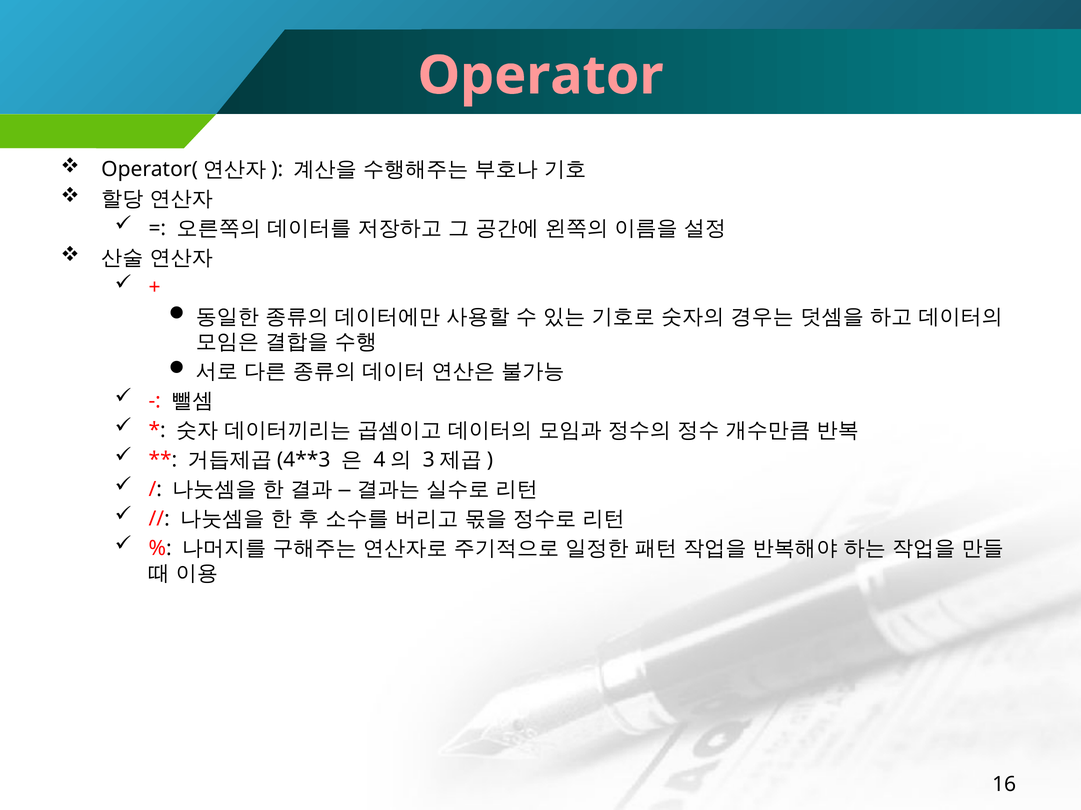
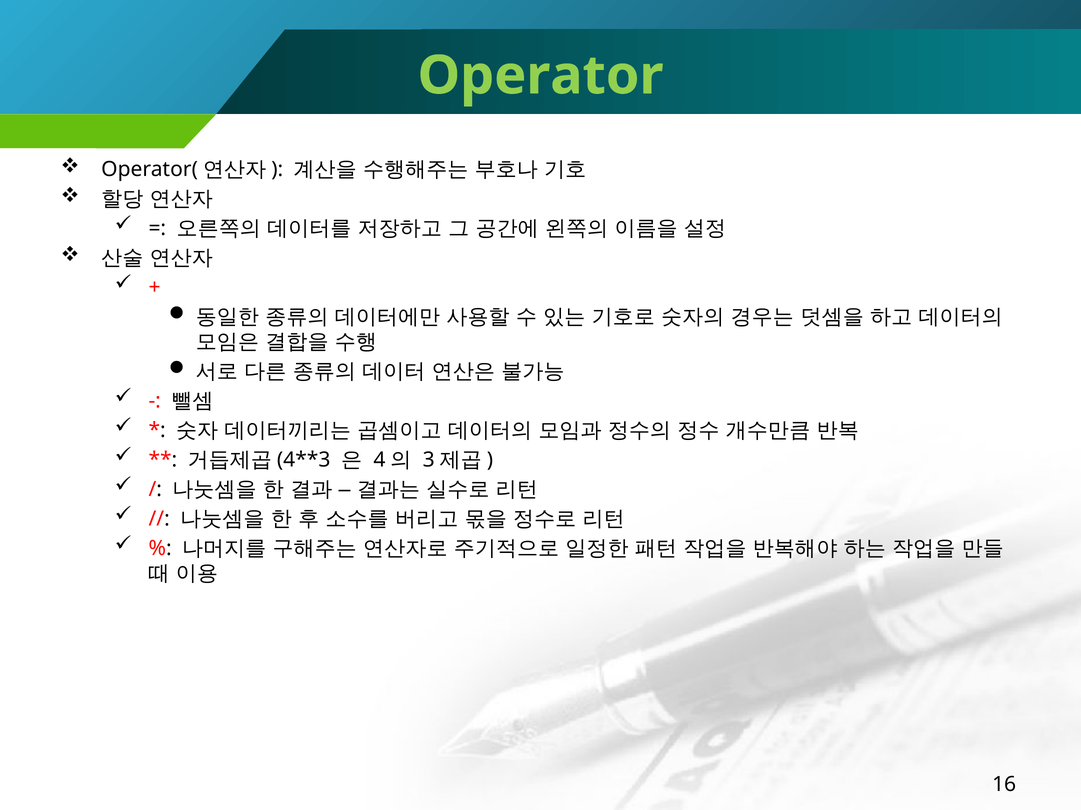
Operator colour: pink -> light green
